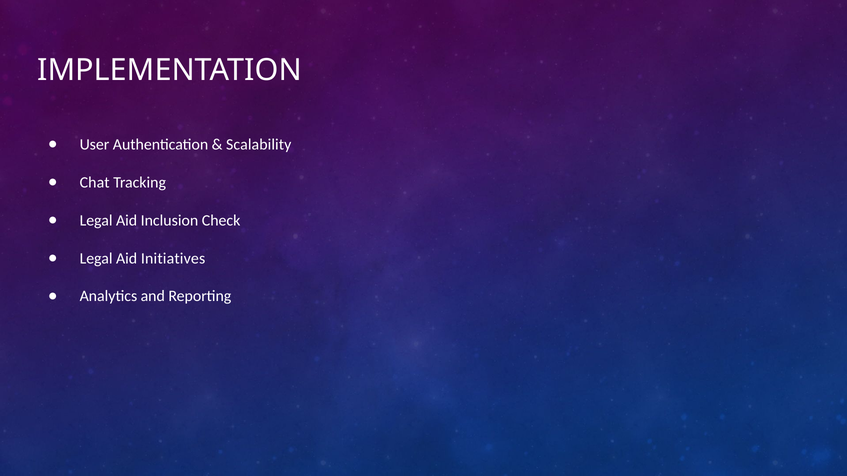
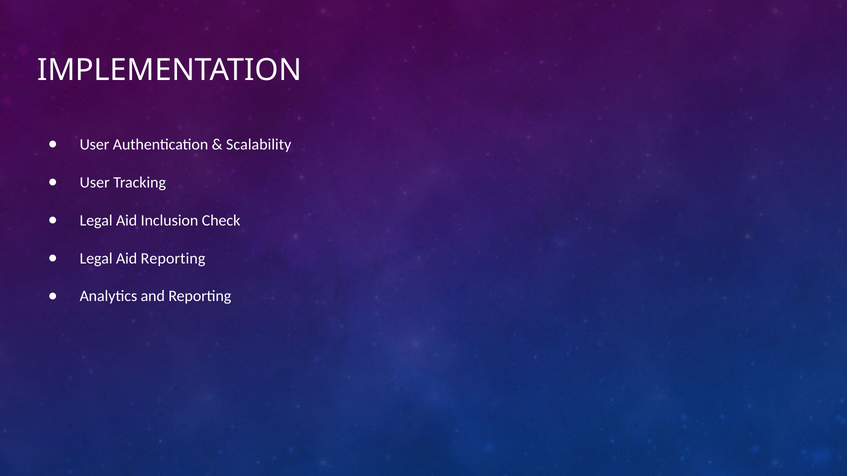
Chat at (95, 183): Chat -> User
Aid Initiatives: Initiatives -> Reporting
